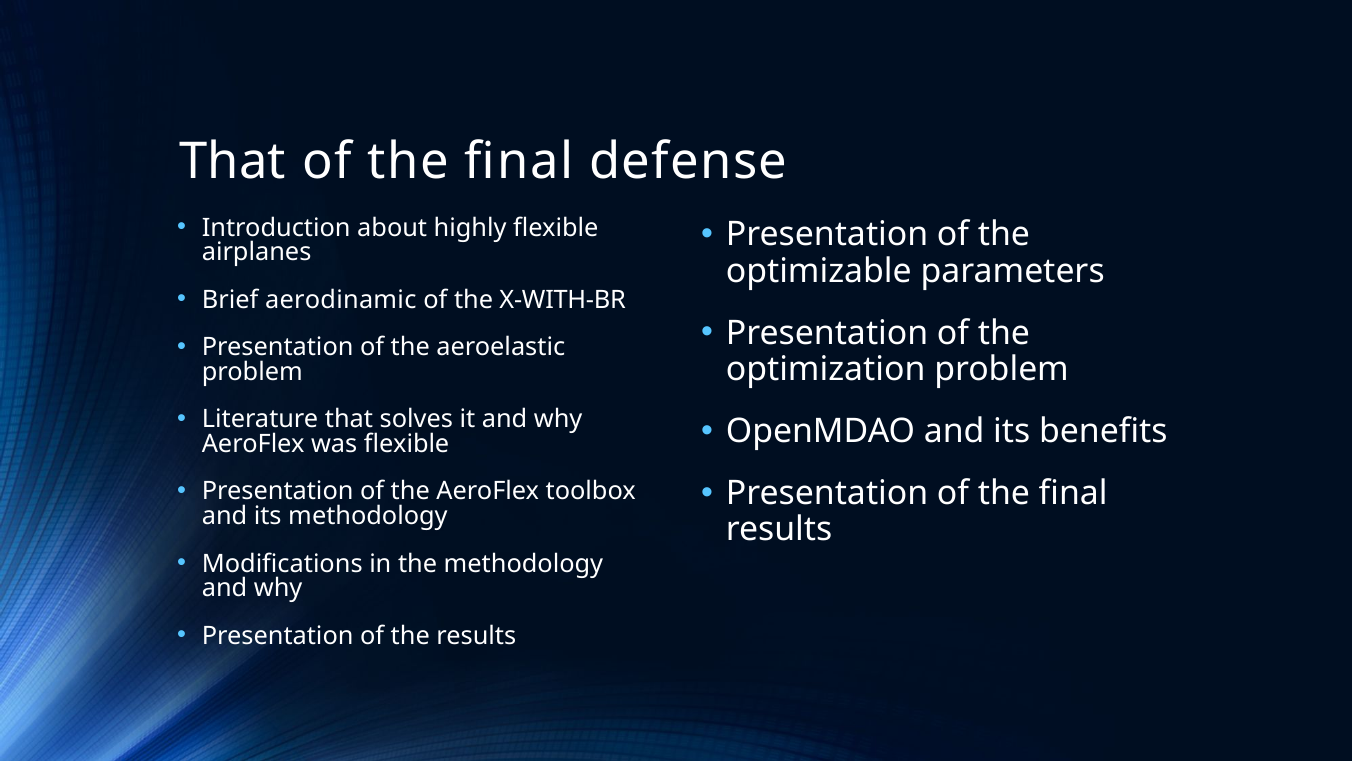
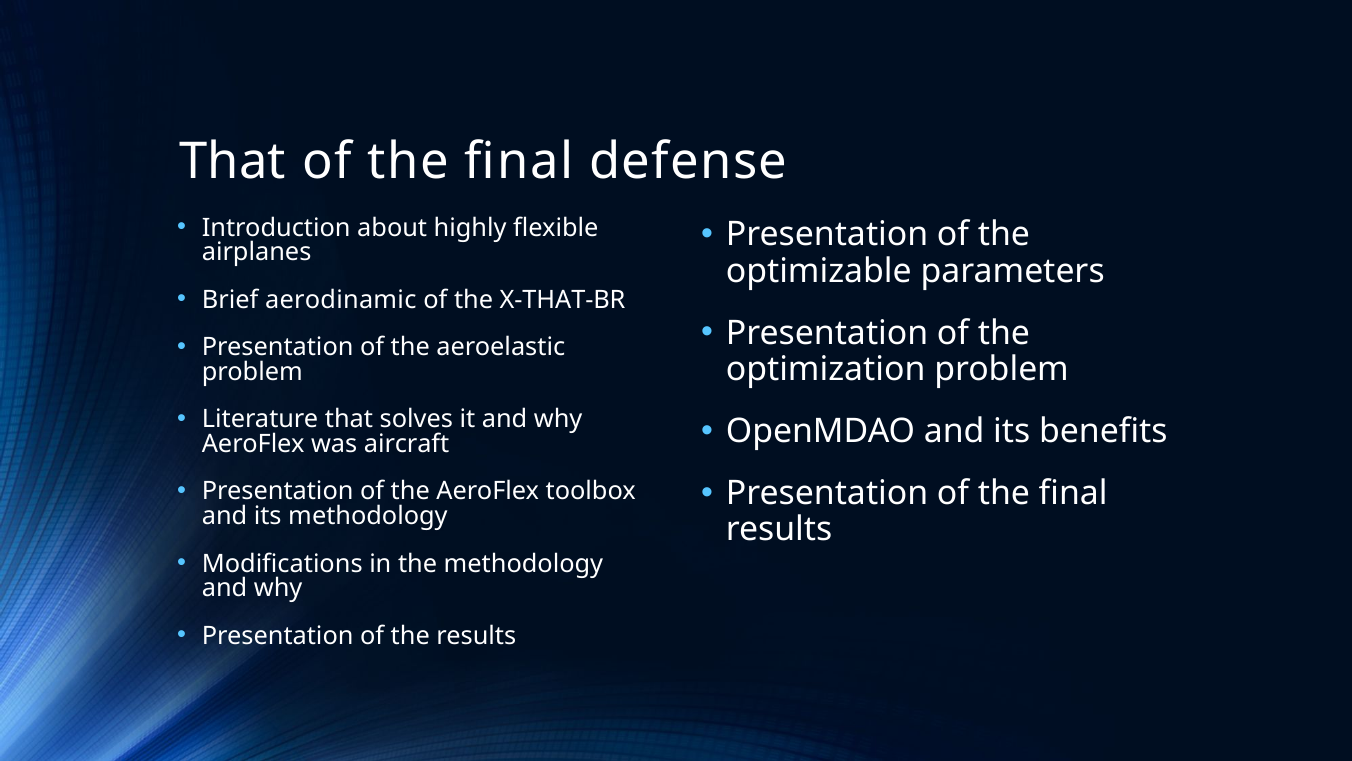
X-WITH-BR: X-WITH-BR -> X-THAT-BR
was flexible: flexible -> aircraft
